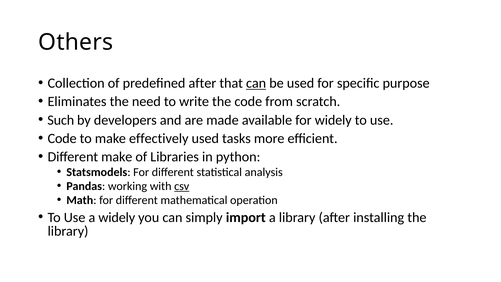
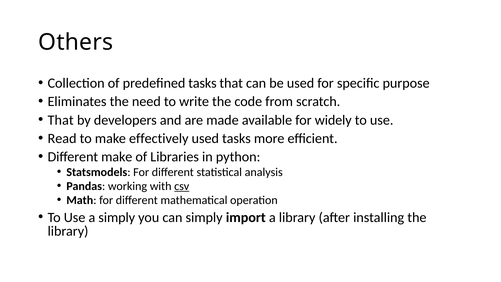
predefined after: after -> tasks
can at (256, 83) underline: present -> none
Such at (61, 120): Such -> That
Code at (62, 138): Code -> Read
a widely: widely -> simply
